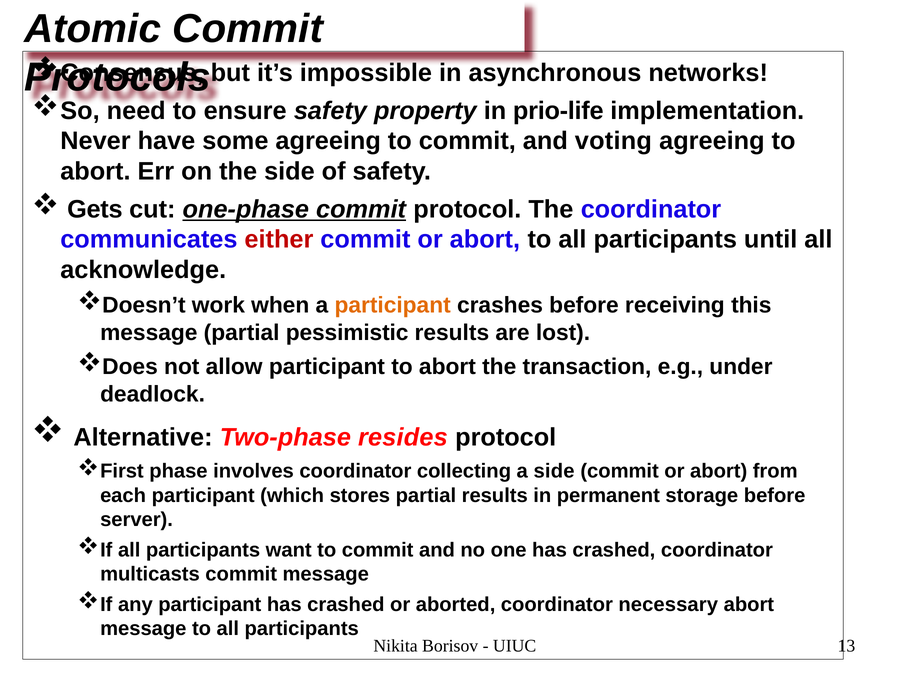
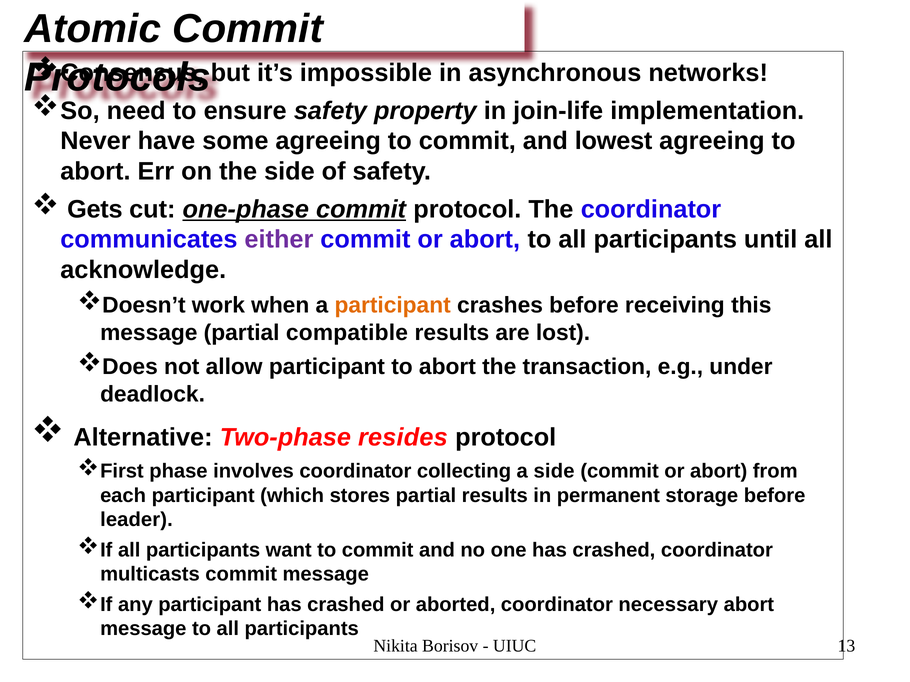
prio-life: prio-life -> join-life
voting: voting -> lowest
either colour: red -> purple
pessimistic: pessimistic -> compatible
server: server -> leader
